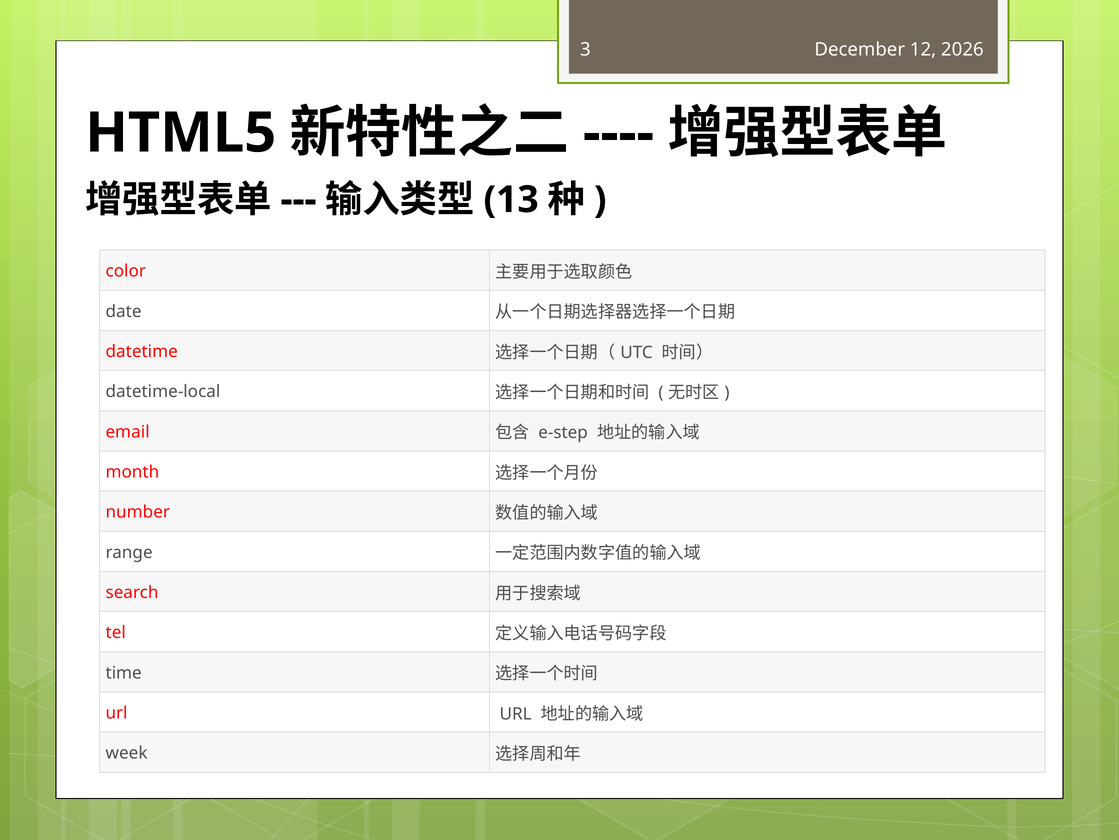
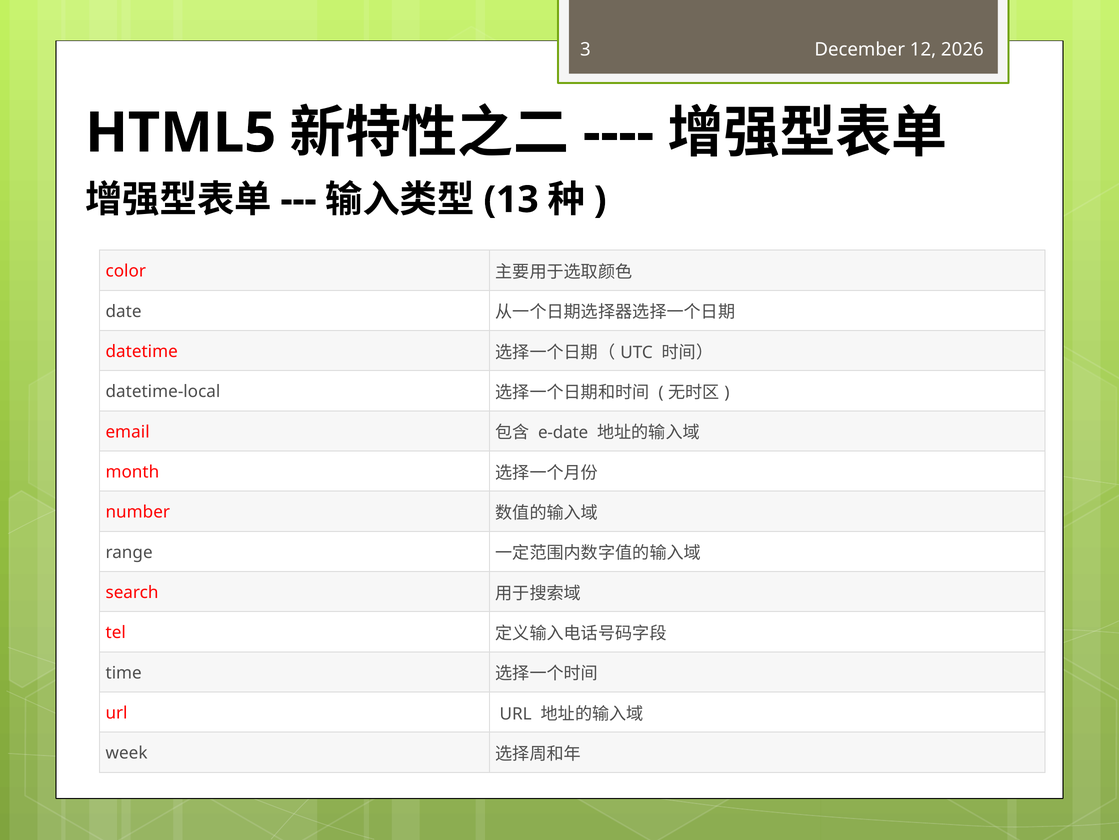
e-step: e-step -> e-date
